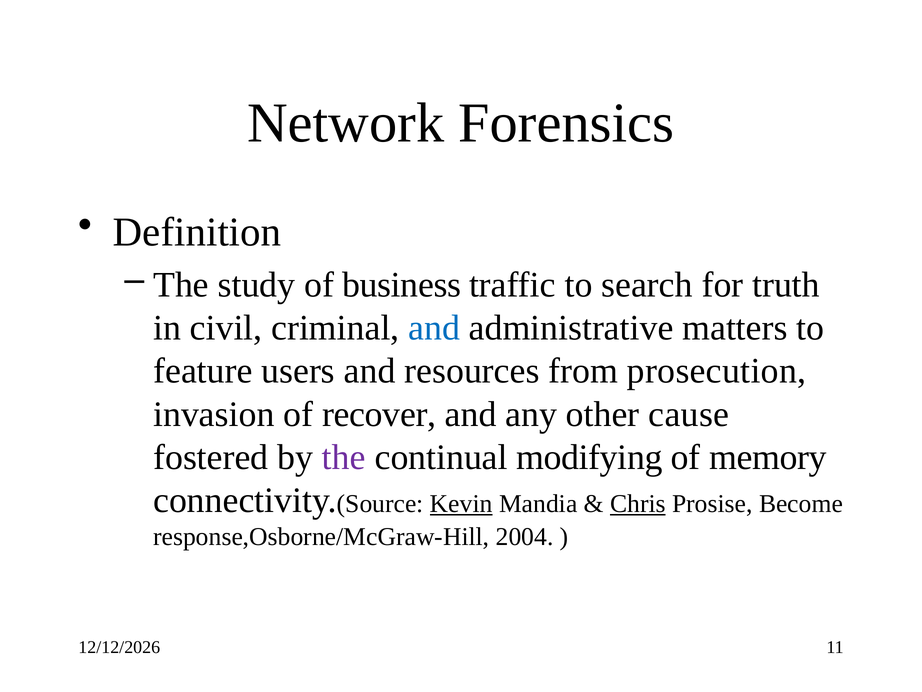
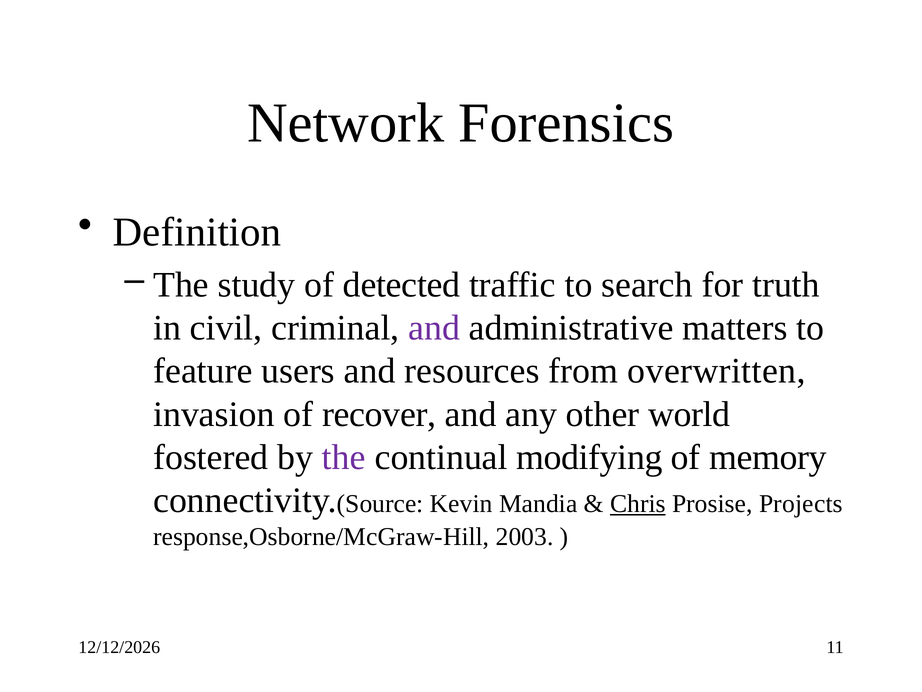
business: business -> detected
and at (434, 328) colour: blue -> purple
prosecution: prosecution -> overwritten
cause: cause -> world
Kevin underline: present -> none
Become: Become -> Projects
2004: 2004 -> 2003
